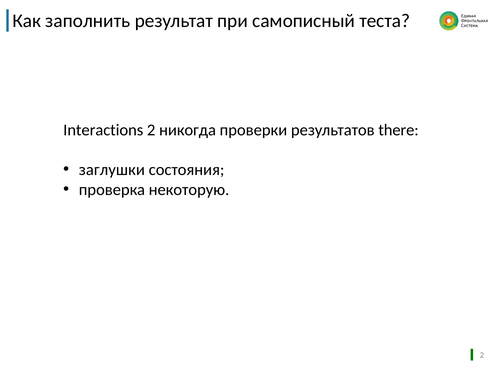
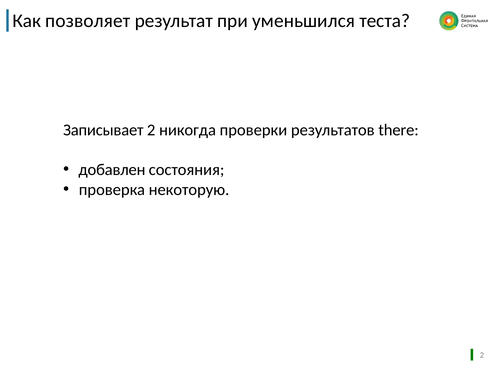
заполнить: заполнить -> позволяет
самописный: самописный -> уменьшился
Interactions: Interactions -> Записывает
заглушки: заглушки -> добавлен
